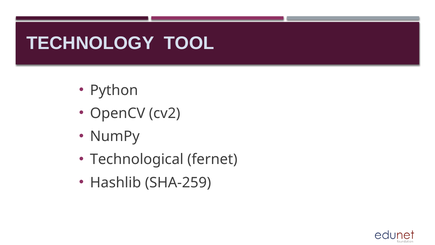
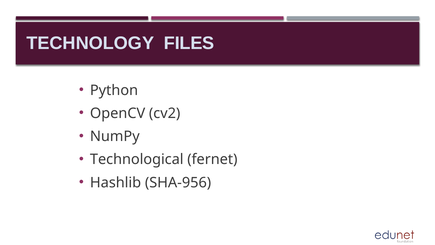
TOOL: TOOL -> FILES
SHA-259: SHA-259 -> SHA-956
